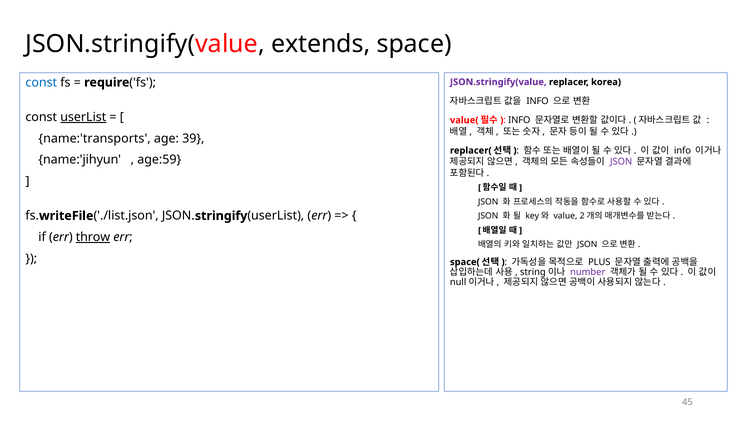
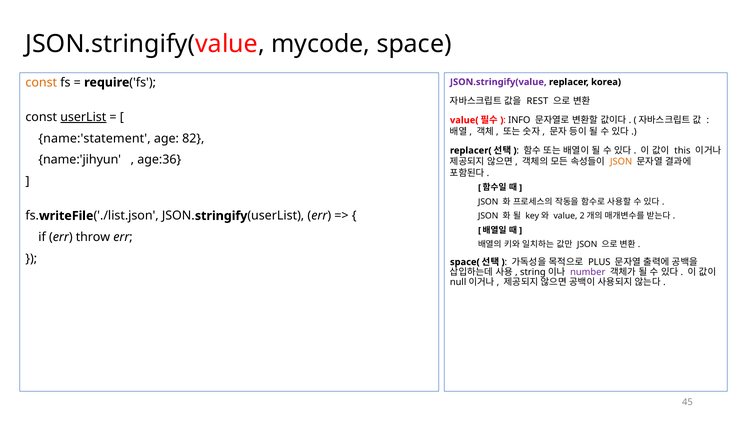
extends: extends -> mycode
const at (41, 82) colour: blue -> orange
INFO at (538, 101): INFO -> REST
name:'transports: name:'transports -> name:'statement
39: 39 -> 82
info at (683, 150): info -> this
age:59: age:59 -> age:36
JSON at (621, 162) colour: purple -> orange
throw underline: present -> none
